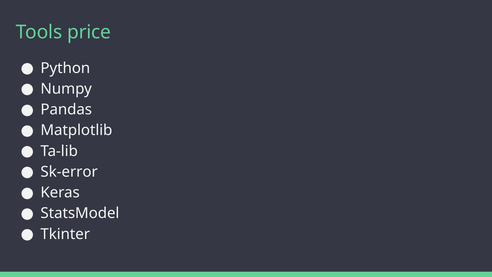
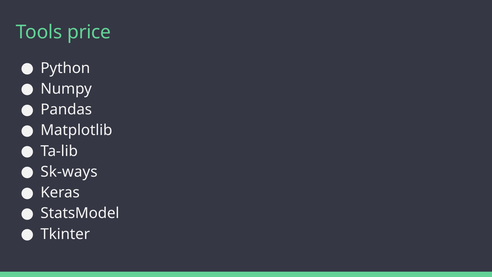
Sk-error: Sk-error -> Sk-ways
